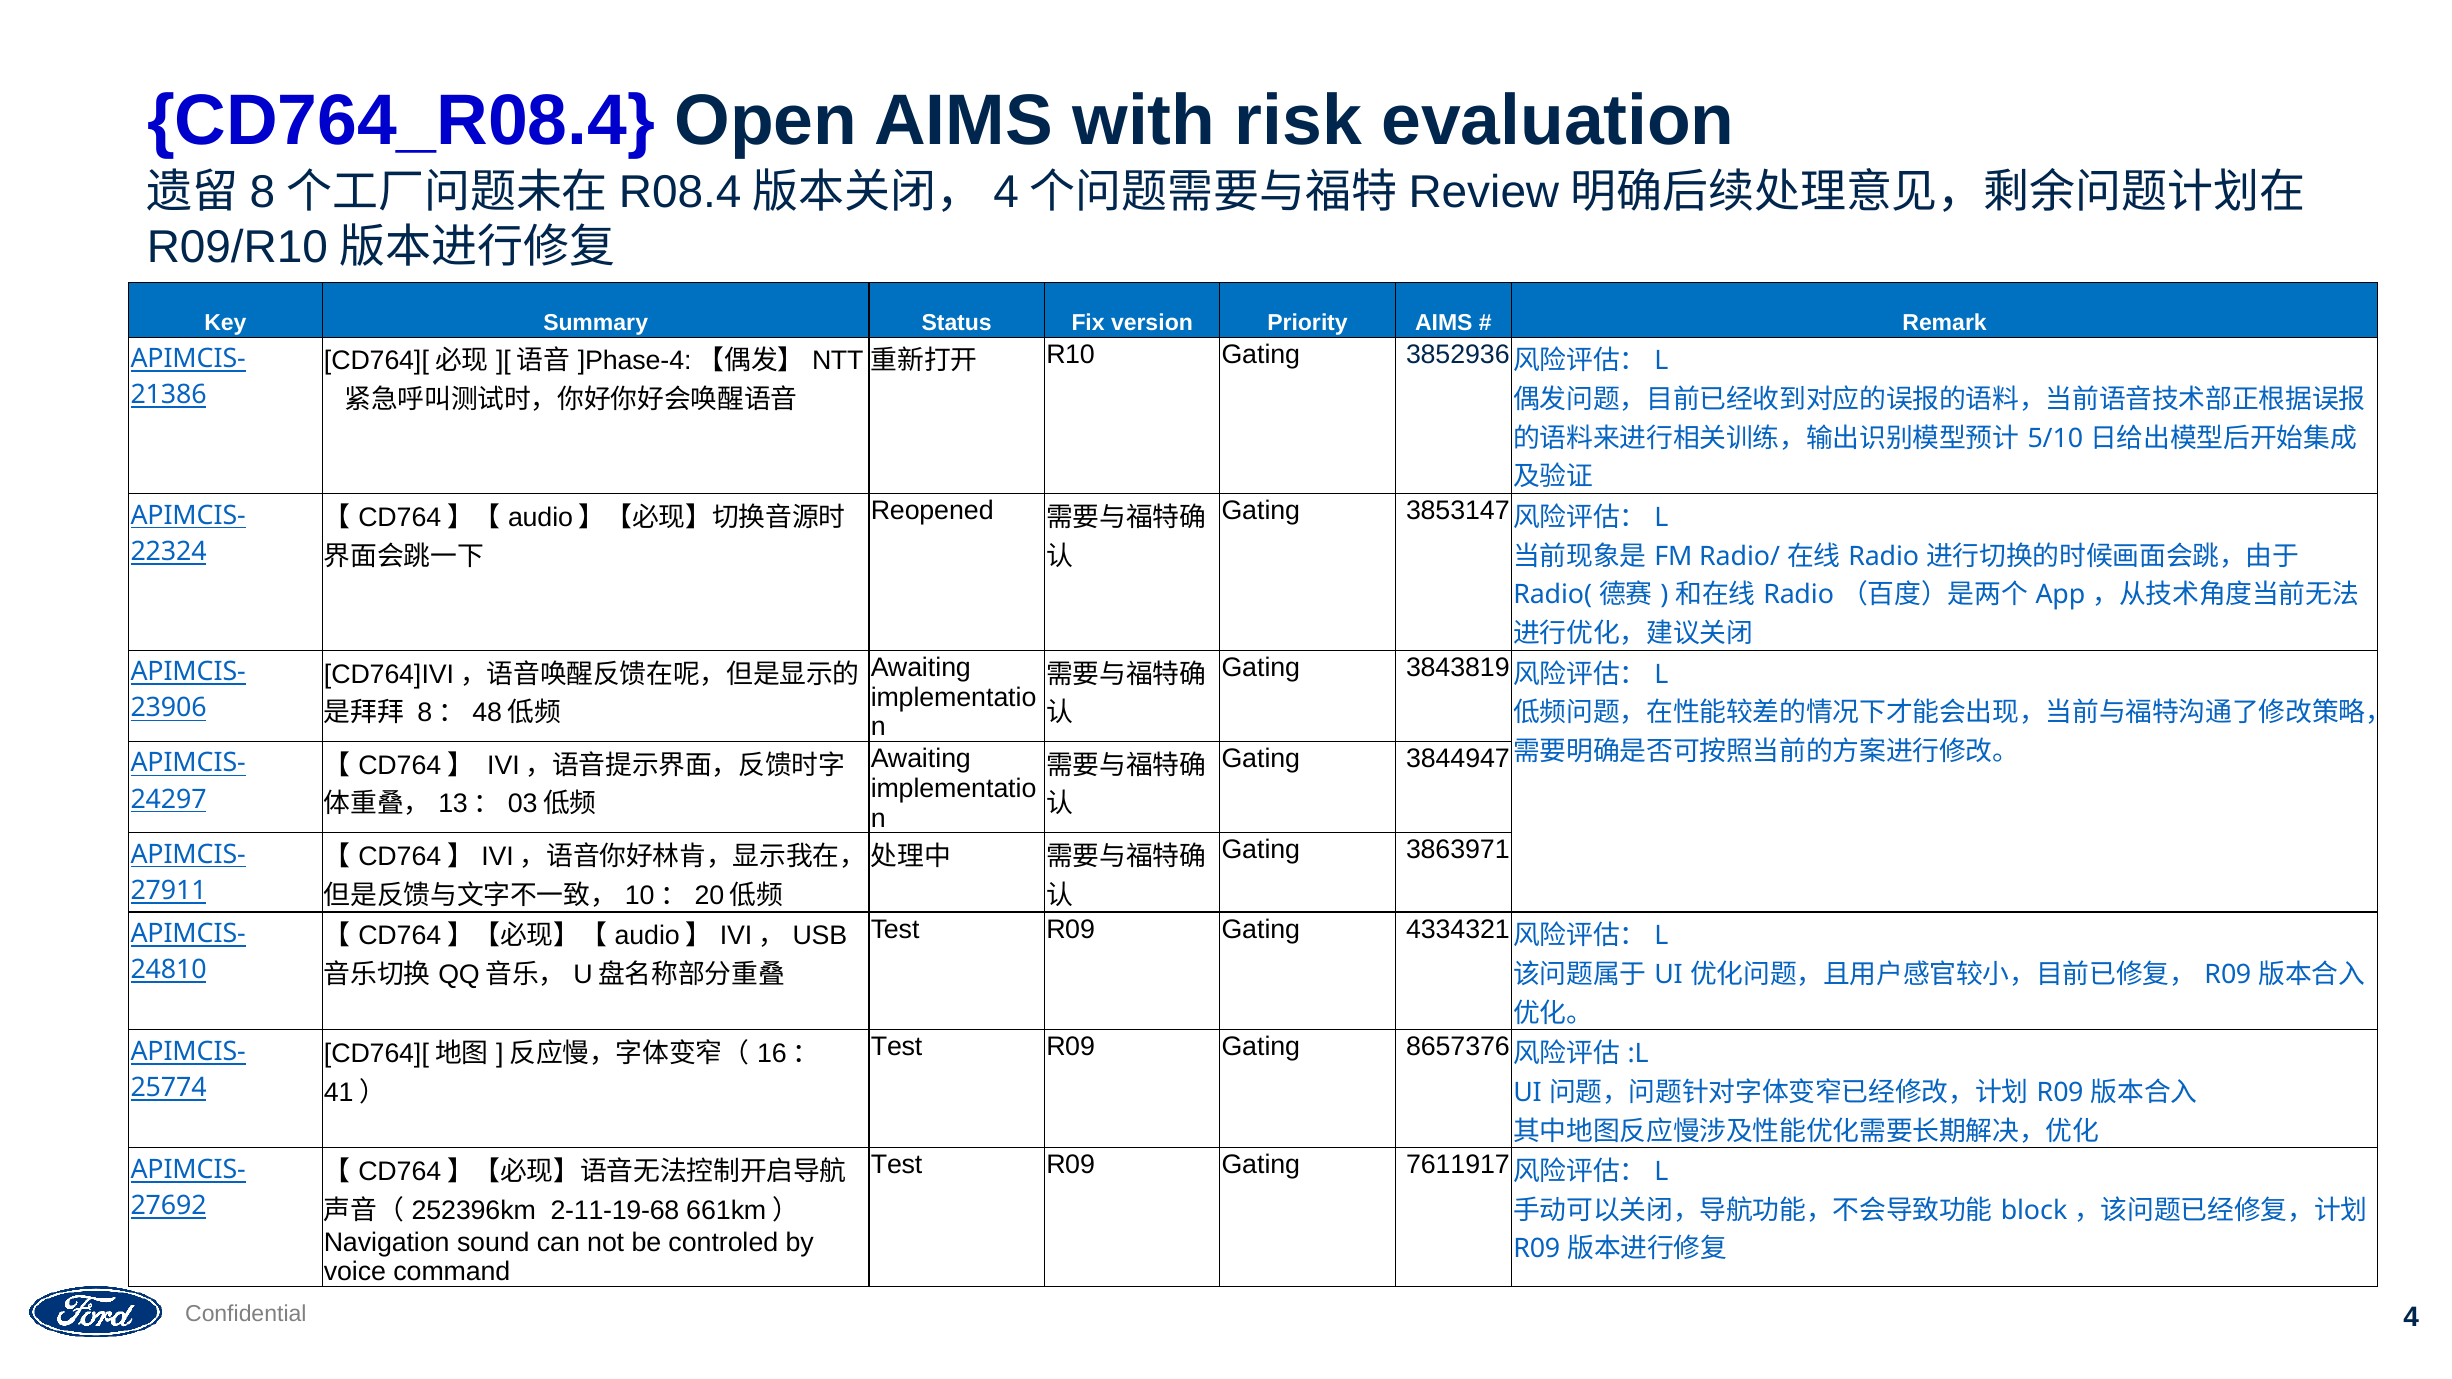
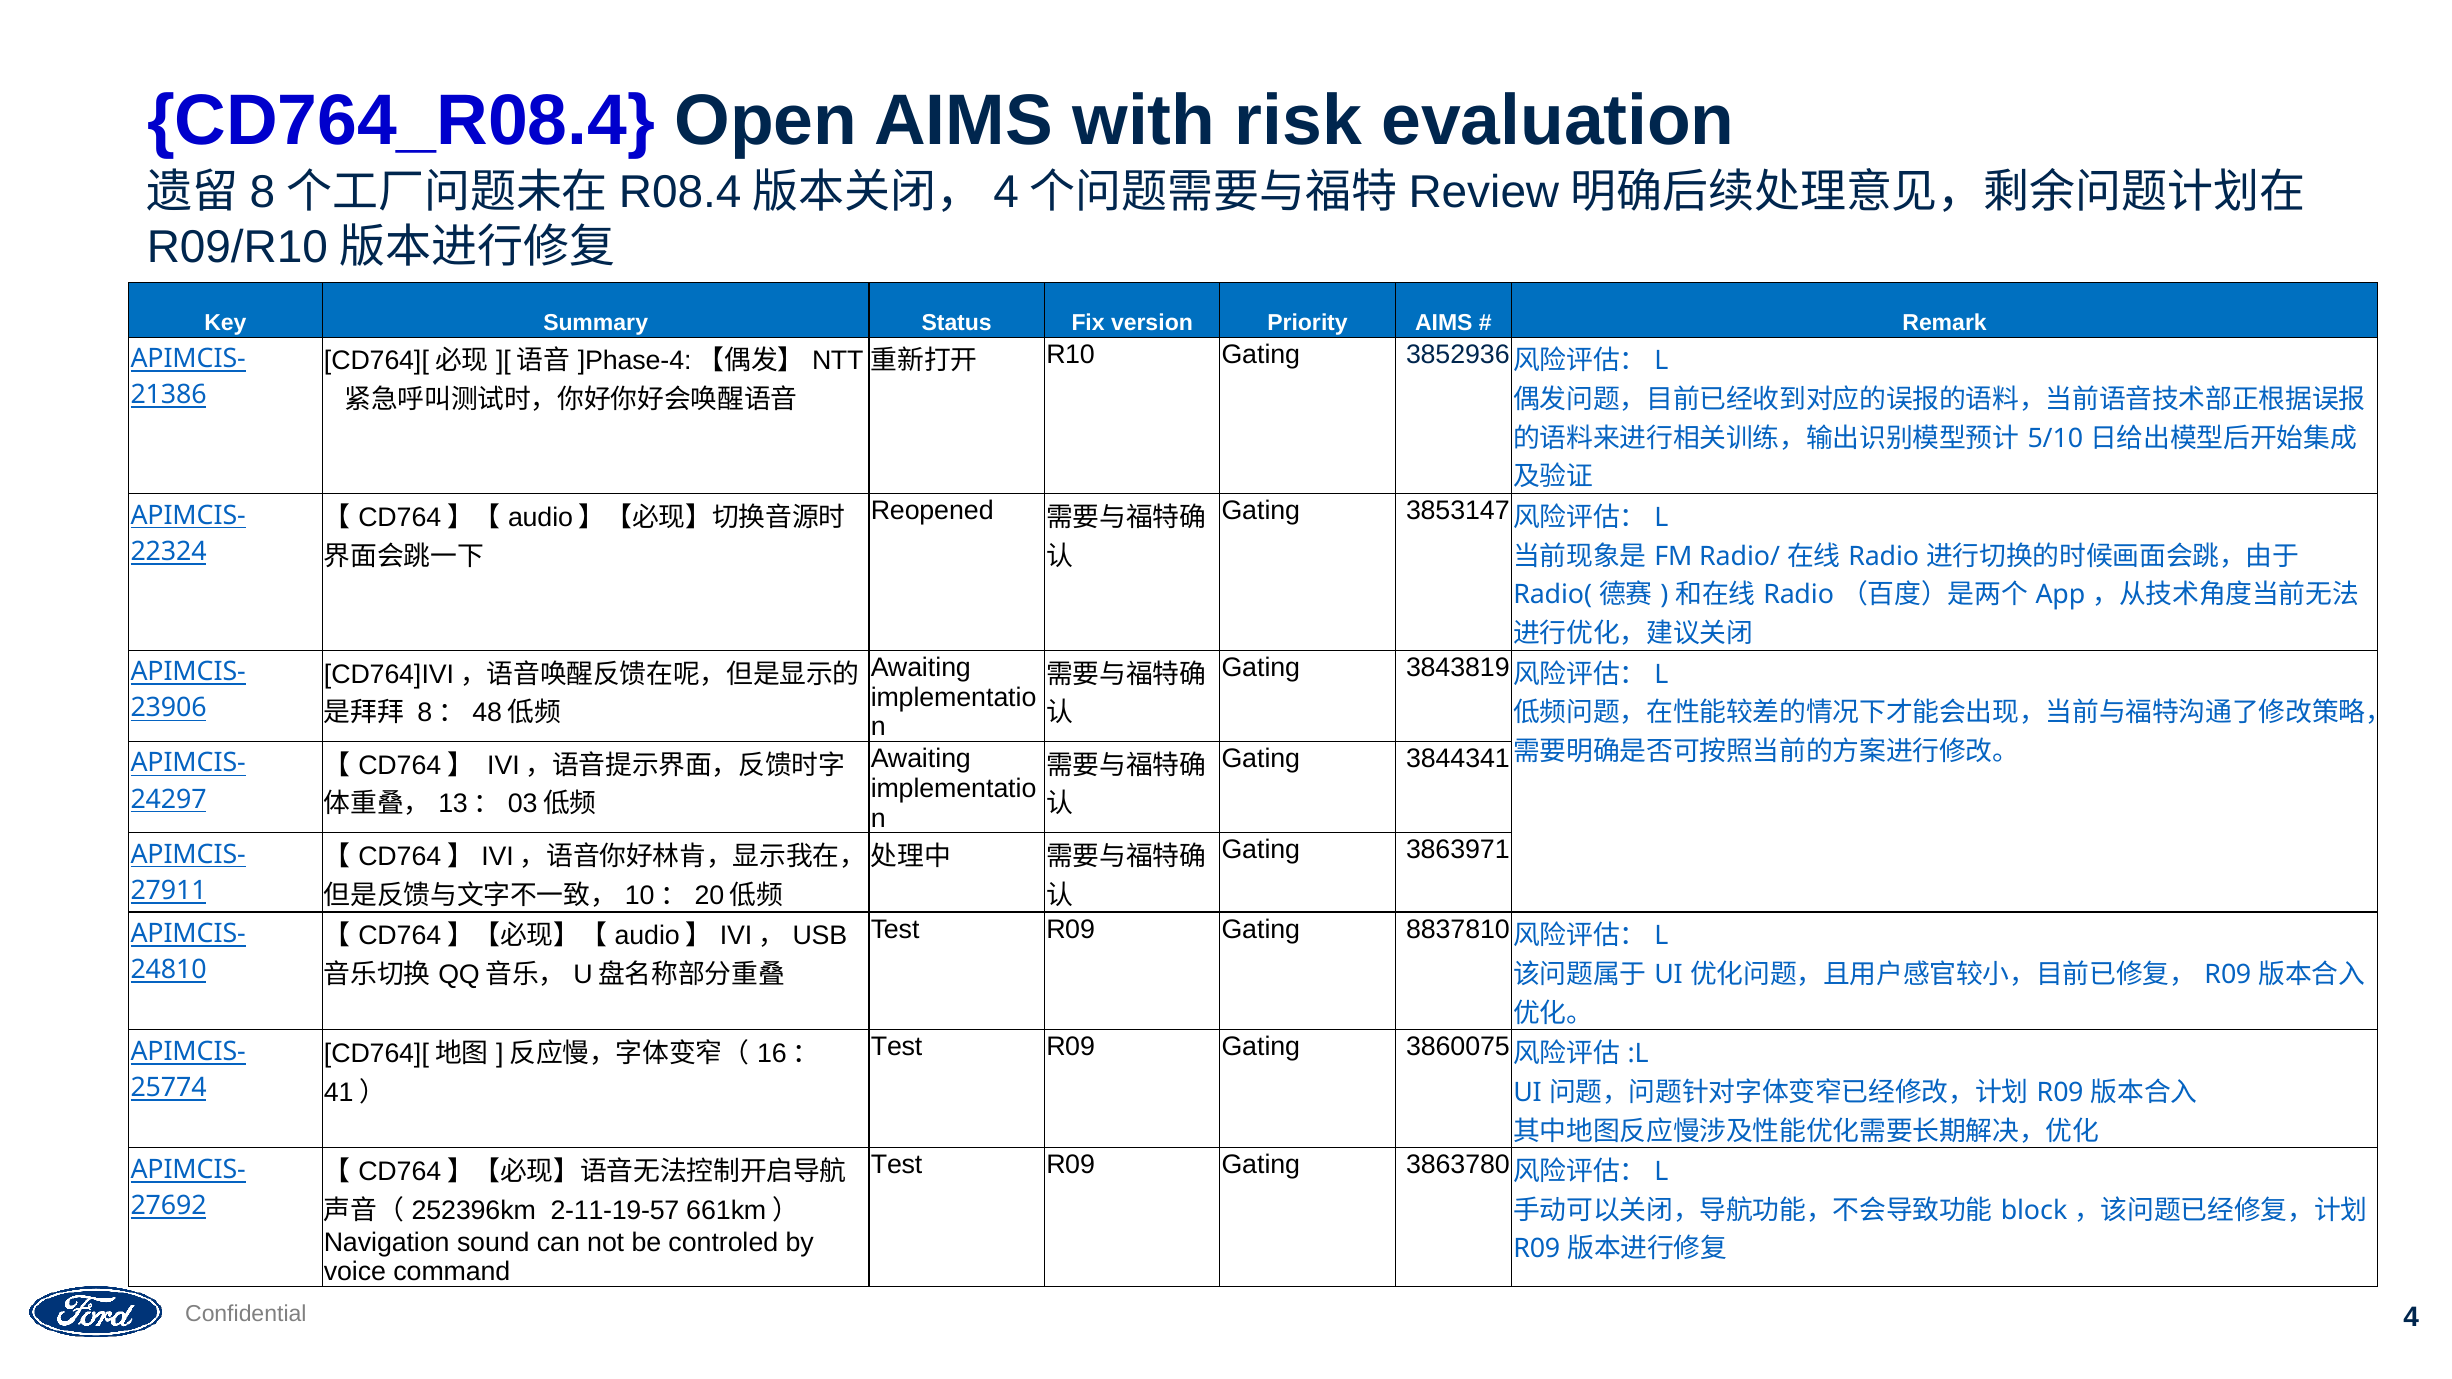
3844947: 3844947 -> 3844341
4334321: 4334321 -> 8837810
8657376: 8657376 -> 3860075
7611917: 7611917 -> 3863780
2-11-19-68: 2-11-19-68 -> 2-11-19-57
